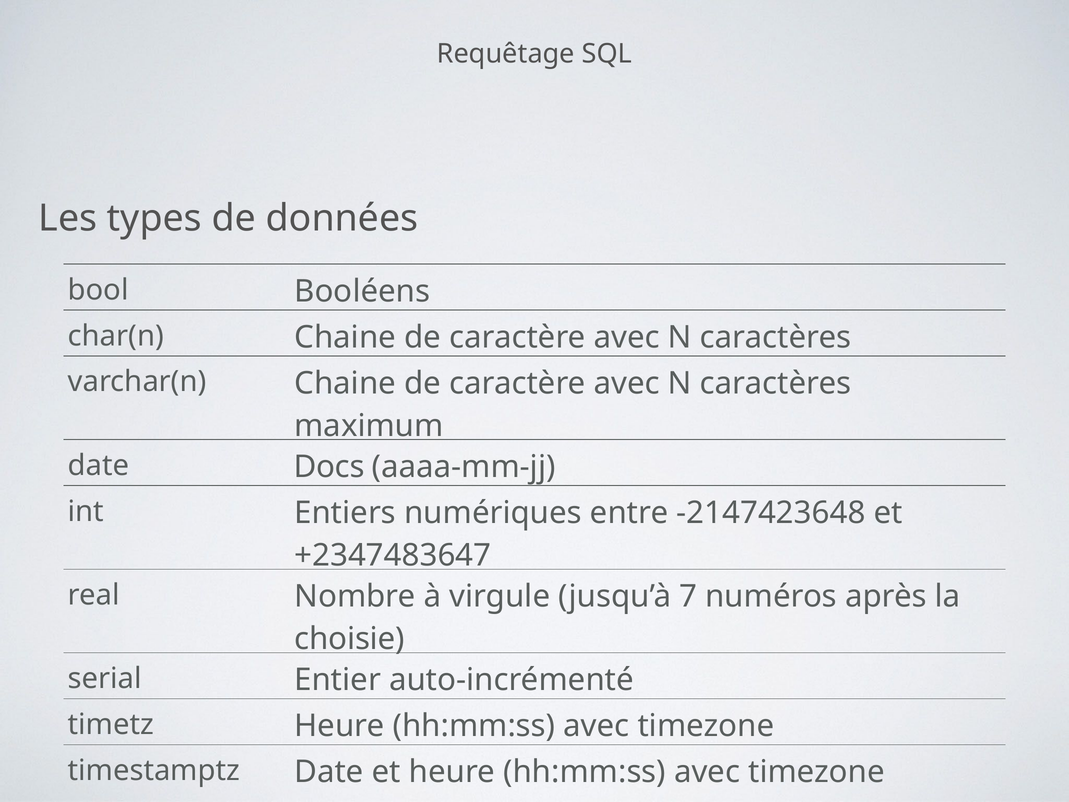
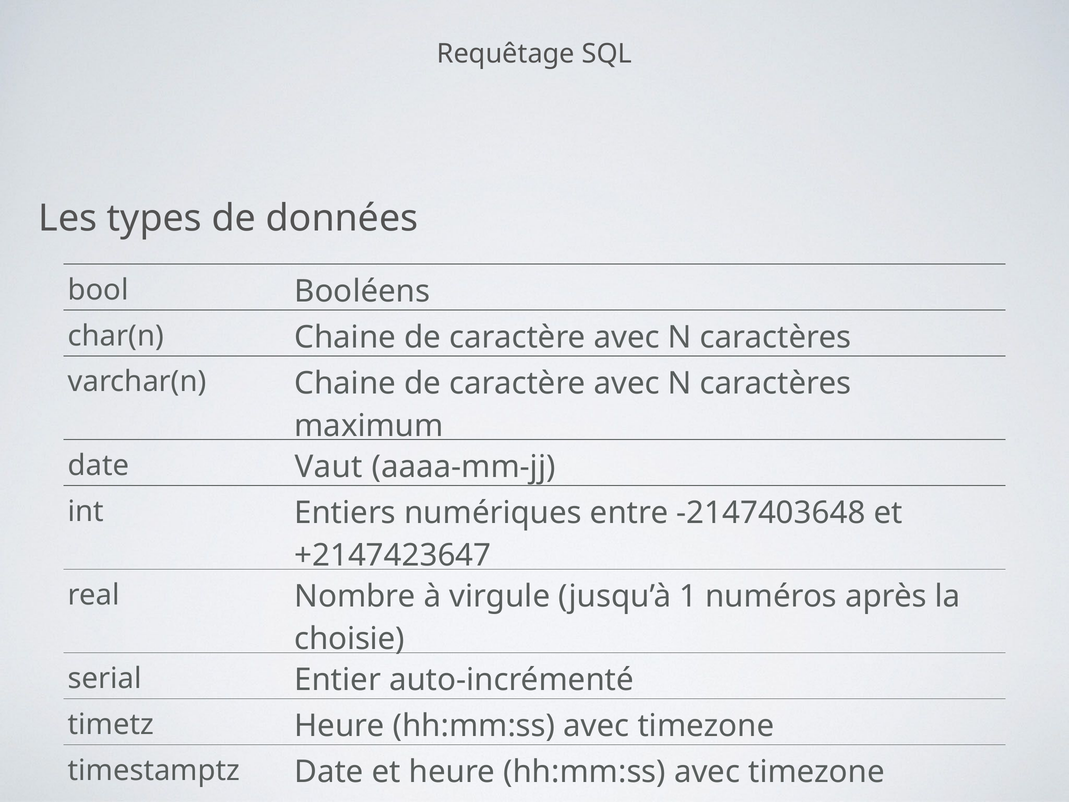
Docs: Docs -> Vaut
-2147423648: -2147423648 -> -2147403648
+2347483647: +2347483647 -> +2147423647
7: 7 -> 1
